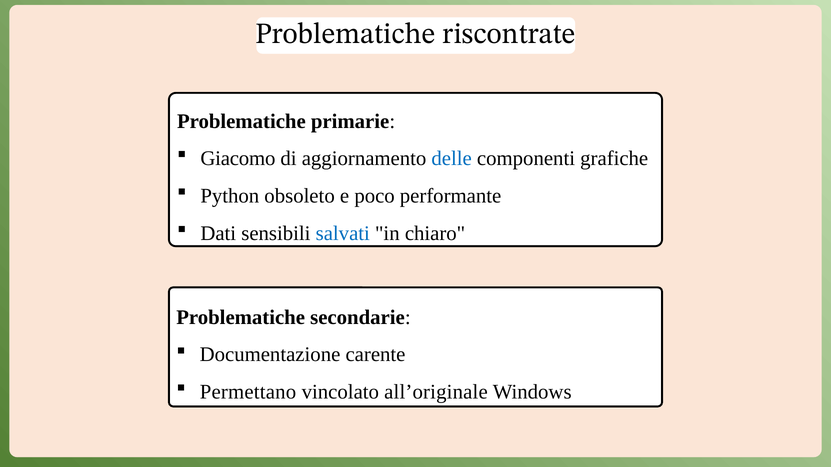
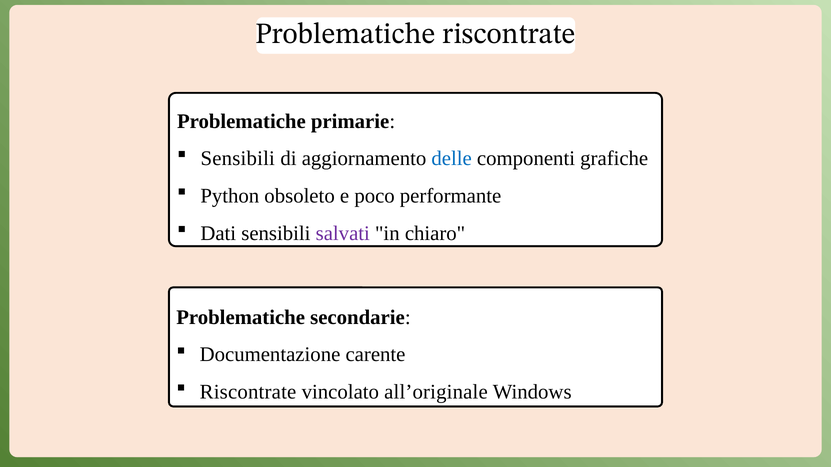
Giacomo at (238, 159): Giacomo -> Sensibili
salvati colour: blue -> purple
Permettano at (248, 392): Permettano -> Riscontrate
